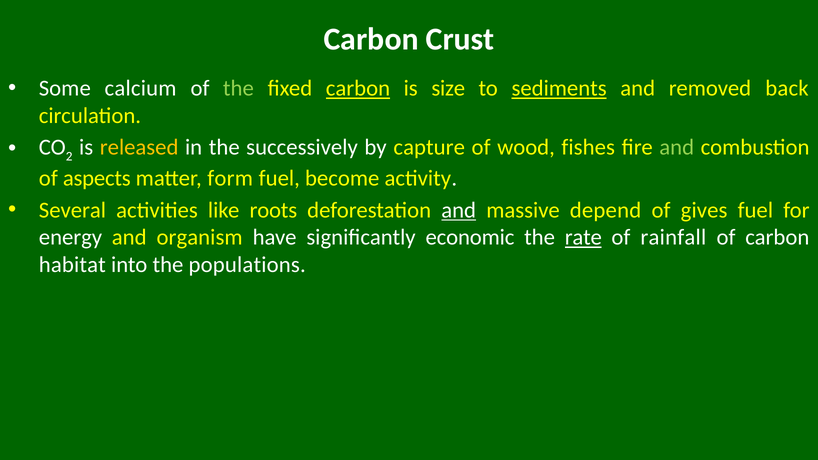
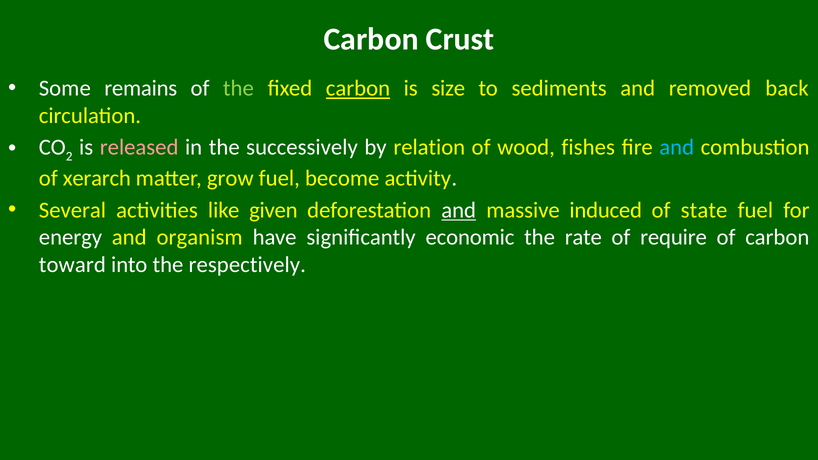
calcium: calcium -> remains
sediments underline: present -> none
released colour: yellow -> pink
capture: capture -> relation
and at (677, 147) colour: light green -> light blue
aspects: aspects -> xerarch
form: form -> grow
roots: roots -> given
depend: depend -> induced
gives: gives -> state
rate underline: present -> none
rainfall: rainfall -> require
habitat: habitat -> toward
populations: populations -> respectively
